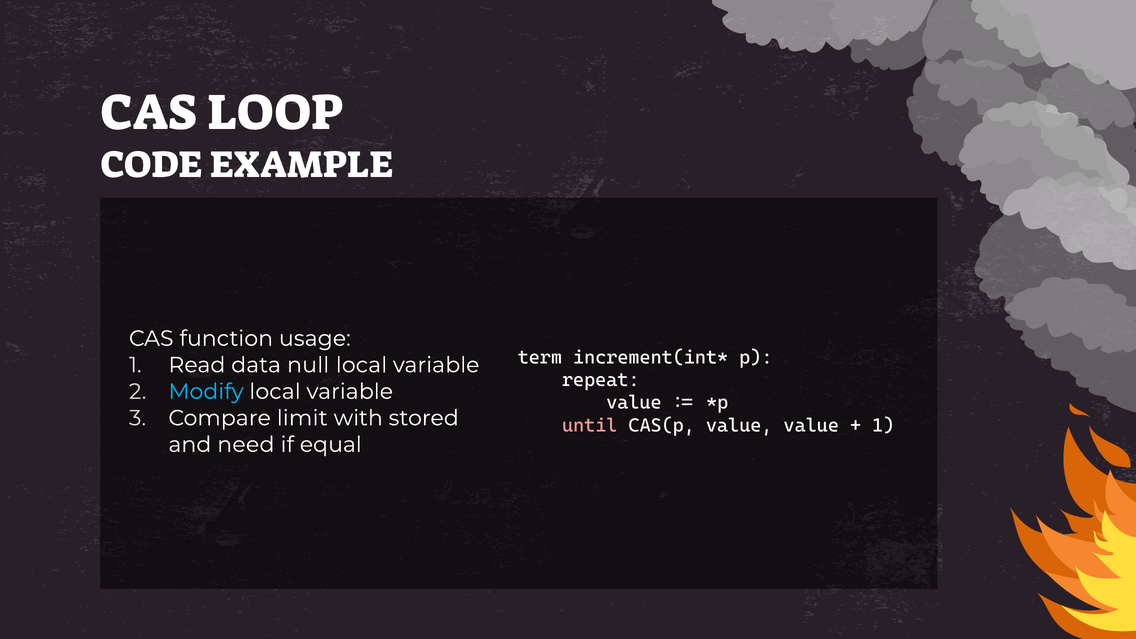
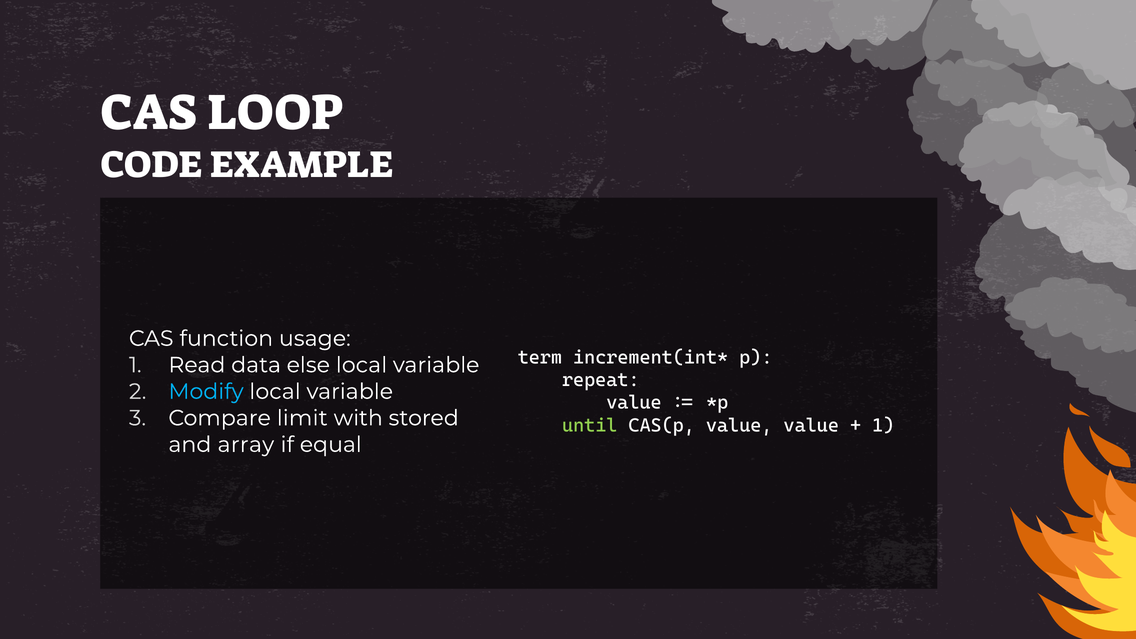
null: null -> else
until colour: pink -> light green
need: need -> array
